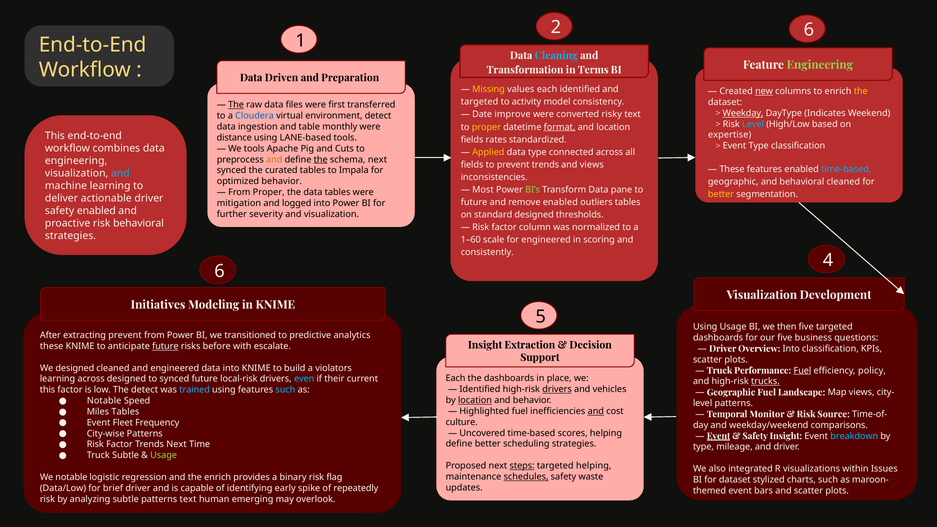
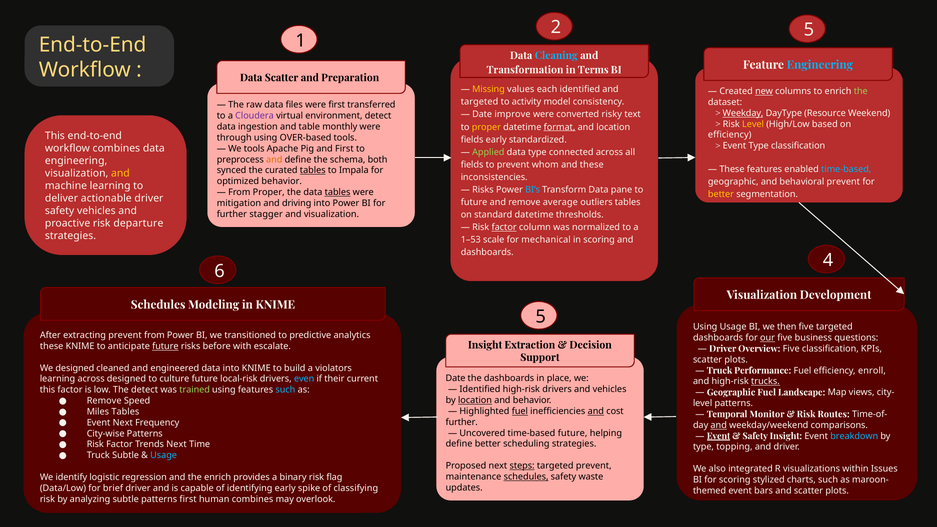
2 6: 6 -> 5
Engineering at (820, 65) colour: light green -> light blue
Data Driven: Driven -> Scatter
the at (861, 91) colour: yellow -> light green
The at (236, 105) underline: present -> none
Indicates: Indicates -> Resource
Cloudera colour: blue -> purple
Level at (753, 124) colour: light blue -> yellow
expertise at (730, 135): expertise -> efficiency
distance: distance -> through
LANE-based: LANE-based -> OVER-based
fields rates: rates -> early
and Cuts: Cuts -> First
Applied colour: yellow -> light green
the at (321, 160) underline: present -> none
schema next: next -> both
prevent trends: trends -> whom
and views: views -> these
tables at (313, 170) underline: none -> present
and at (120, 173) colour: light blue -> yellow
behavioral cleaned: cleaned -> prevent
Most at (483, 190): Most -> Risks
BI’s colour: light green -> light blue
tables at (338, 192) underline: none -> present
remove enabled: enabled -> average
logged: logged -> driving
safety enabled: enabled -> vehicles
severity: severity -> stagger
standard designed: designed -> datetime
risk behavioral: behavioral -> departure
factor at (504, 227) underline: none -> present
1–60: 1–60 -> 1–53
for engineered: engineered -> mechanical
consistently at (487, 252): consistently -> dashboards
Initiatives at (158, 305): Initiatives -> Schedules
our underline: none -> present
Overview Into: Into -> Five
Fuel at (802, 371) underline: present -> none
policy: policy -> enroll
Each at (456, 379): Each -> Date
to synced: synced -> culture
drivers at (557, 389) underline: present -> none
trained colour: light blue -> light green
Notable at (104, 401): Notable -> Remove
fuel at (520, 411) underline: none -> present
Source: Source -> Routes
Event Fleet: Fleet -> Next
culture at (462, 422): culture -> further
and at (719, 425) underline: none -> present
time-based scores: scores -> future
mileage: mileage -> topping
Usage at (164, 455) colour: light green -> light blue
targeted helping: helping -> prevent
We notable: notable -> identify
for dataset: dataset -> scoring
repeatedly: repeatedly -> classifying
patterns text: text -> first
human emerging: emerging -> combines
